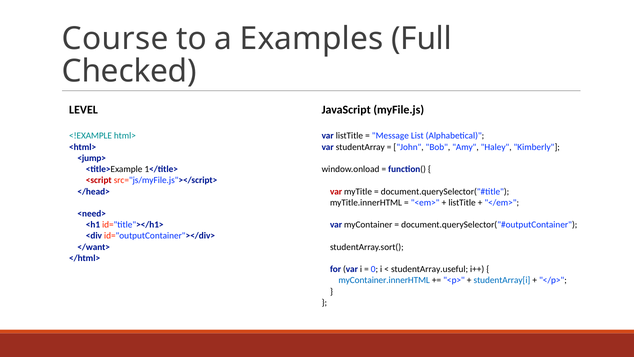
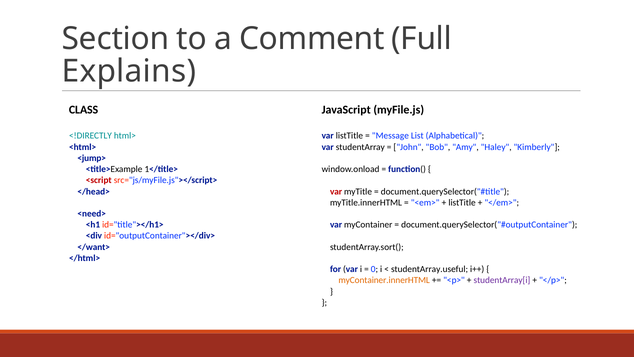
Course: Course -> Section
Examples: Examples -> Comment
Checked: Checked -> Explains
LEVEL: LEVEL -> CLASS
<!EXAMPLE: <!EXAMPLE -> <!DIRECTLY
myContainer.innerHTML colour: blue -> orange
studentArray[i colour: blue -> purple
